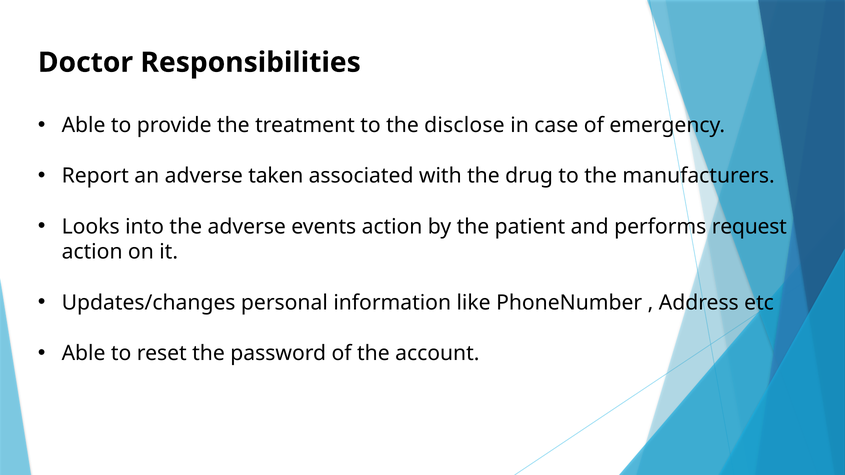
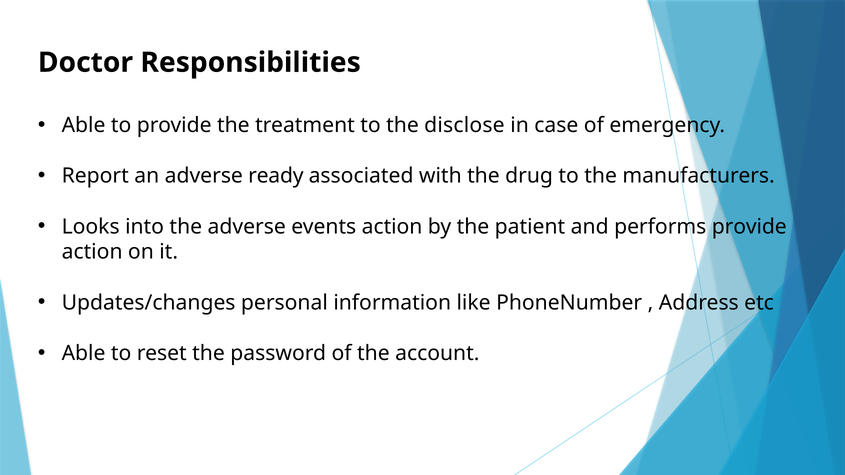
taken: taken -> ready
performs request: request -> provide
